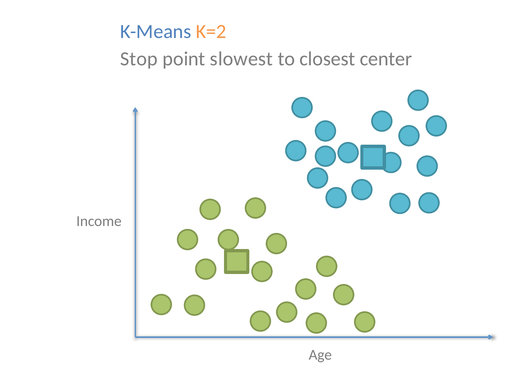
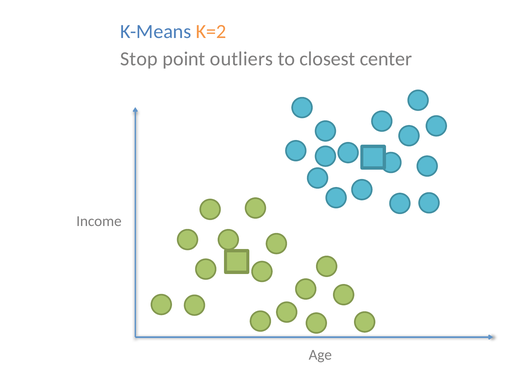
slowest: slowest -> outliers
